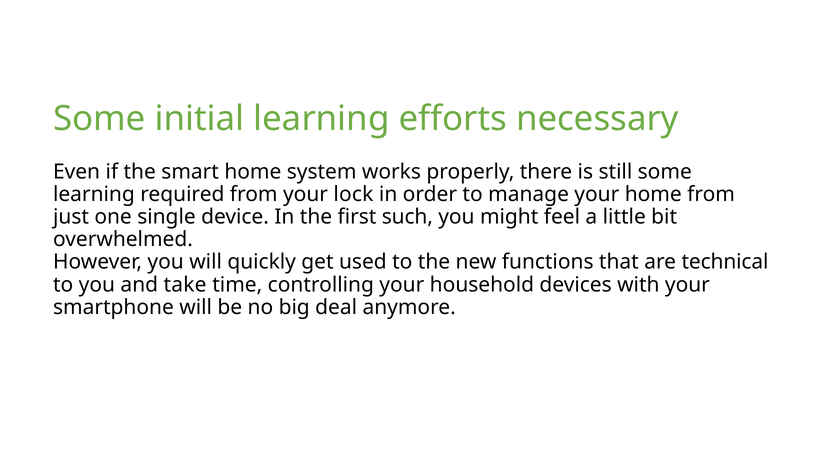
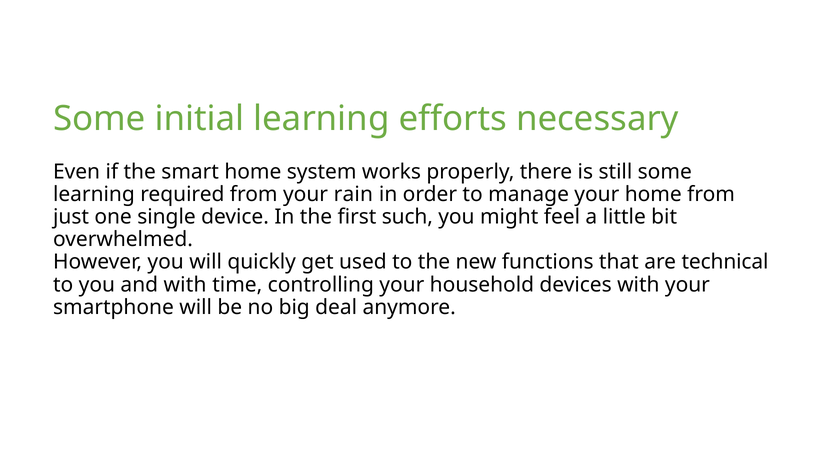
lock: lock -> rain
and take: take -> with
